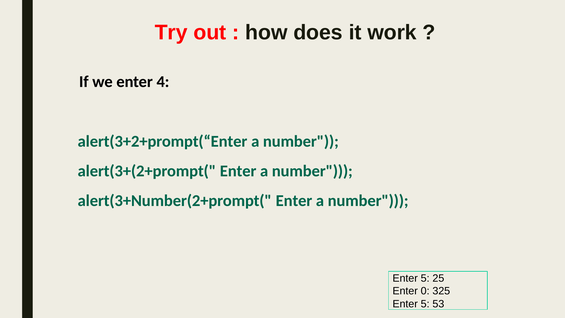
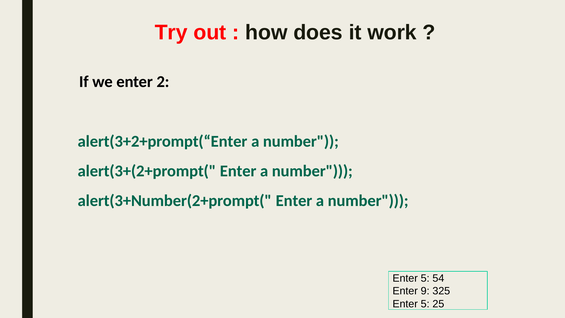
4: 4 -> 2
25: 25 -> 54
0: 0 -> 9
53: 53 -> 25
